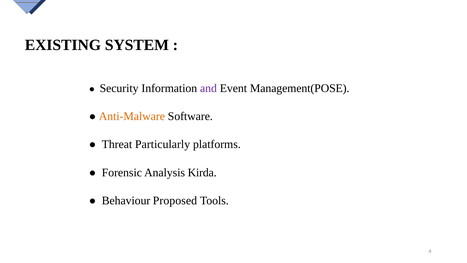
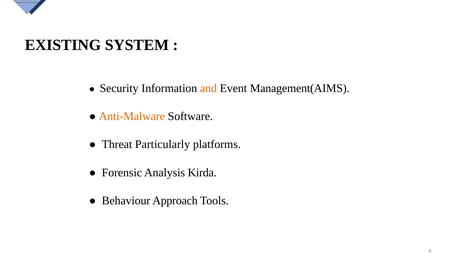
and colour: purple -> orange
Management(POSE: Management(POSE -> Management(AIMS
Proposed: Proposed -> Approach
